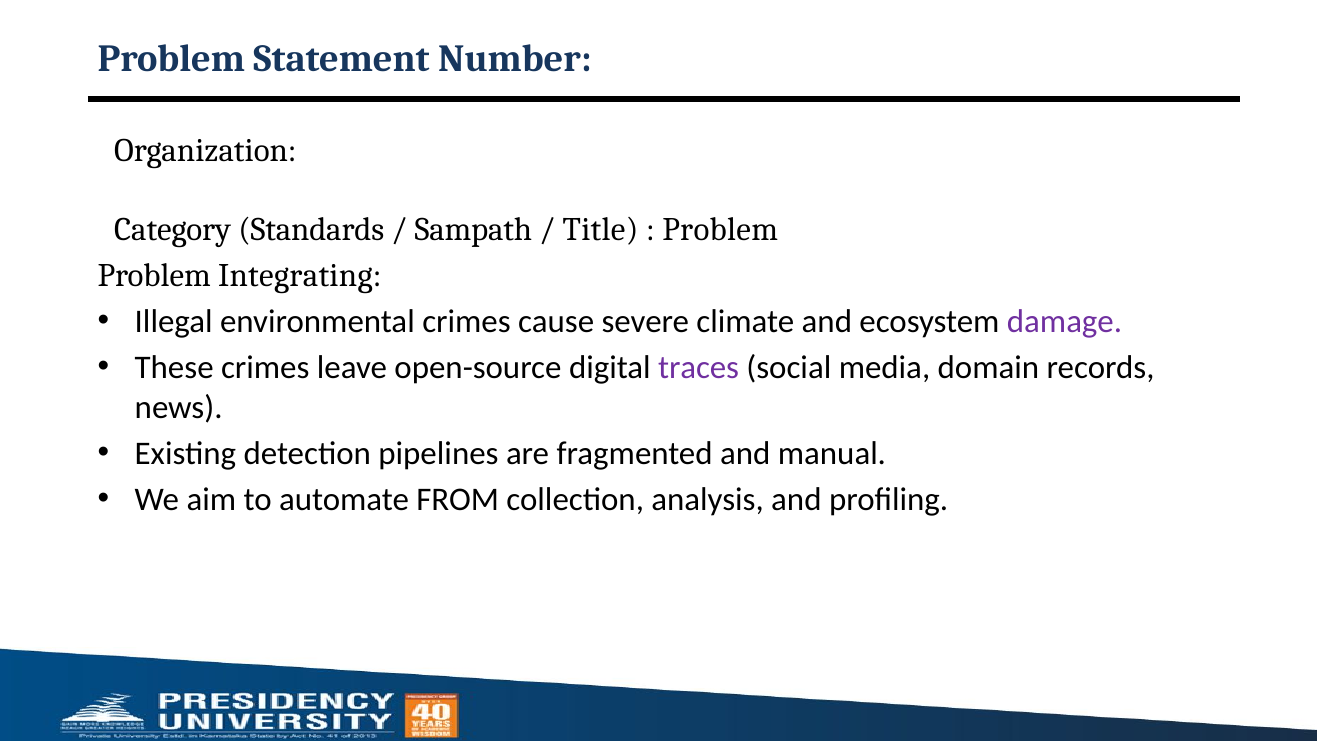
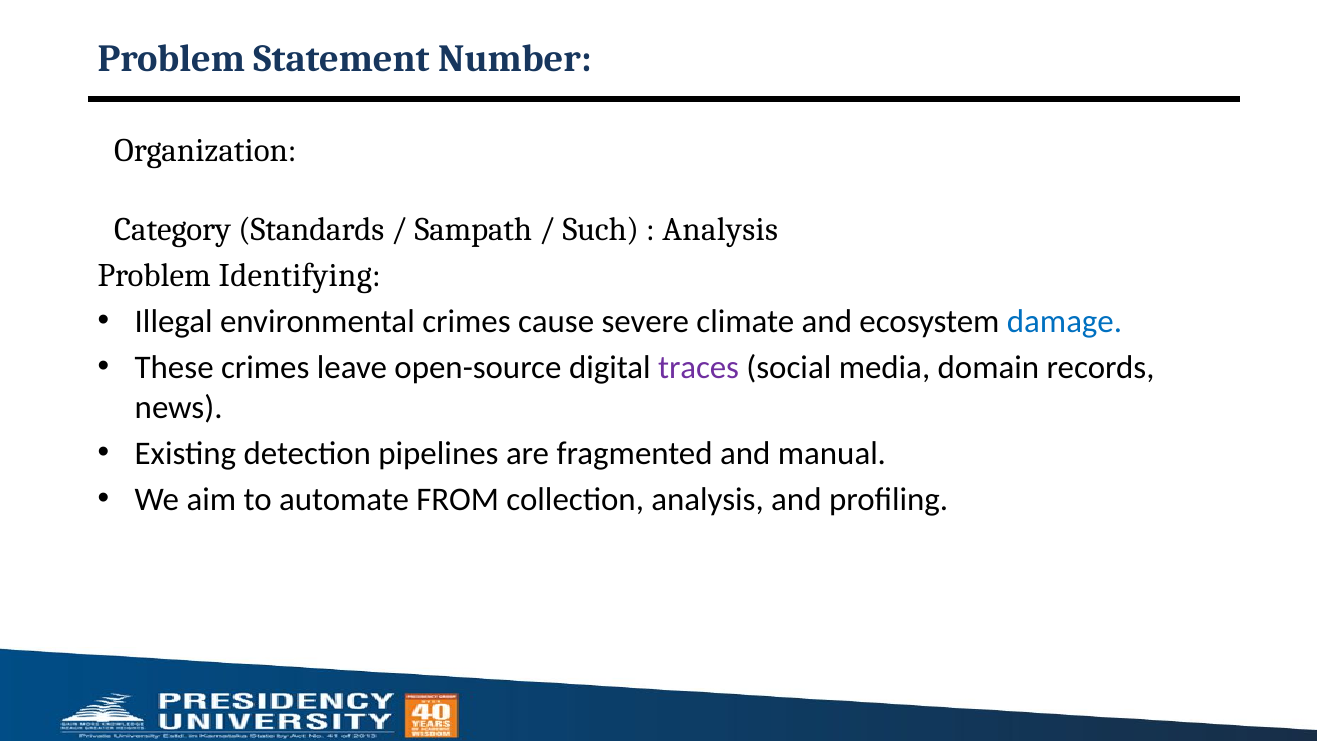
Title: Title -> Such
Problem at (720, 229): Problem -> Analysis
Integrating: Integrating -> Identifying
damage colour: purple -> blue
